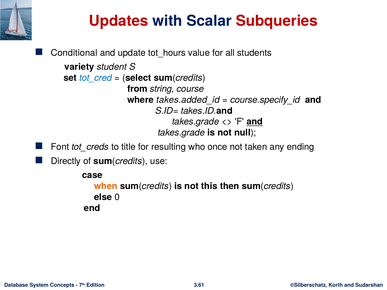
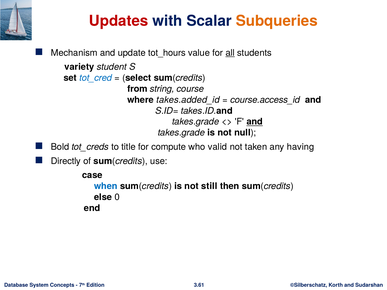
Subqueries colour: red -> orange
Conditional: Conditional -> Mechanism
all underline: none -> present
course.specify_id: course.specify_id -> course.access_id
Font: Font -> Bold
resulting: resulting -> compute
once: once -> valid
ending: ending -> having
when colour: orange -> blue
this: this -> still
